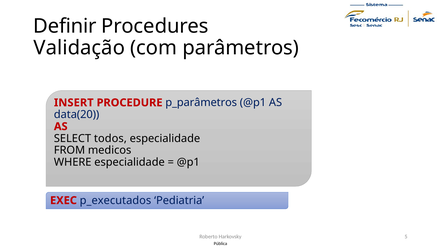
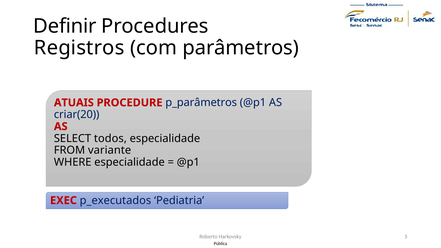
Validação: Validação -> Registros
INSERT: INSERT -> ATUAIS
data(20: data(20 -> criar(20
medicos: medicos -> variante
